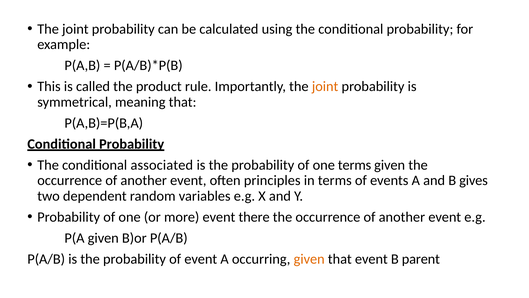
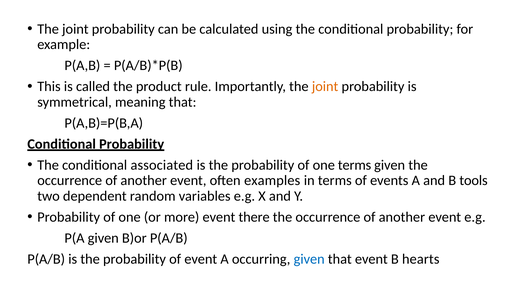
principles: principles -> examples
gives: gives -> tools
given at (309, 259) colour: orange -> blue
parent: parent -> hearts
